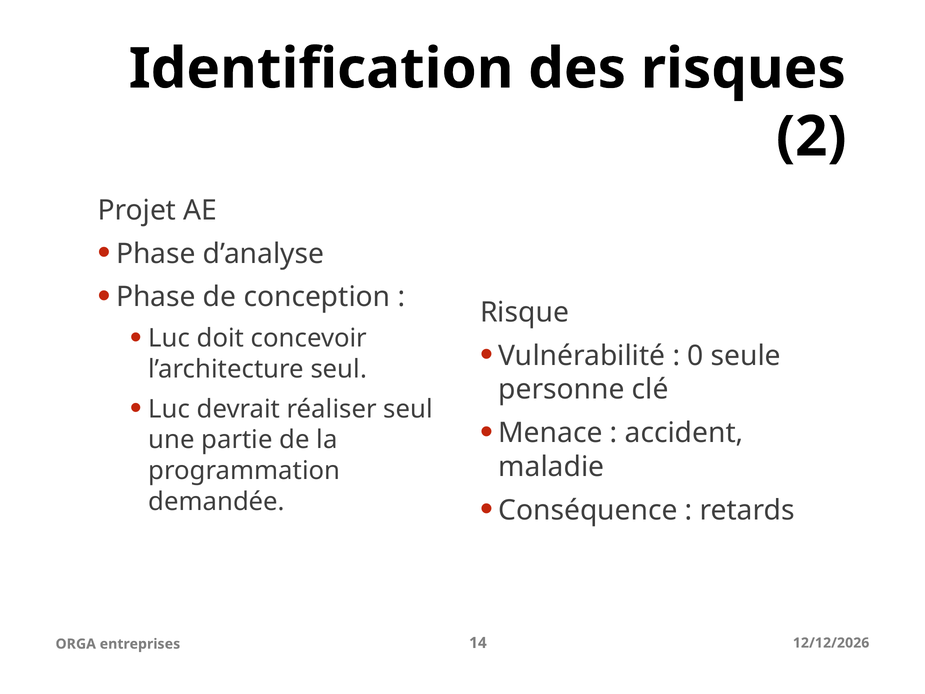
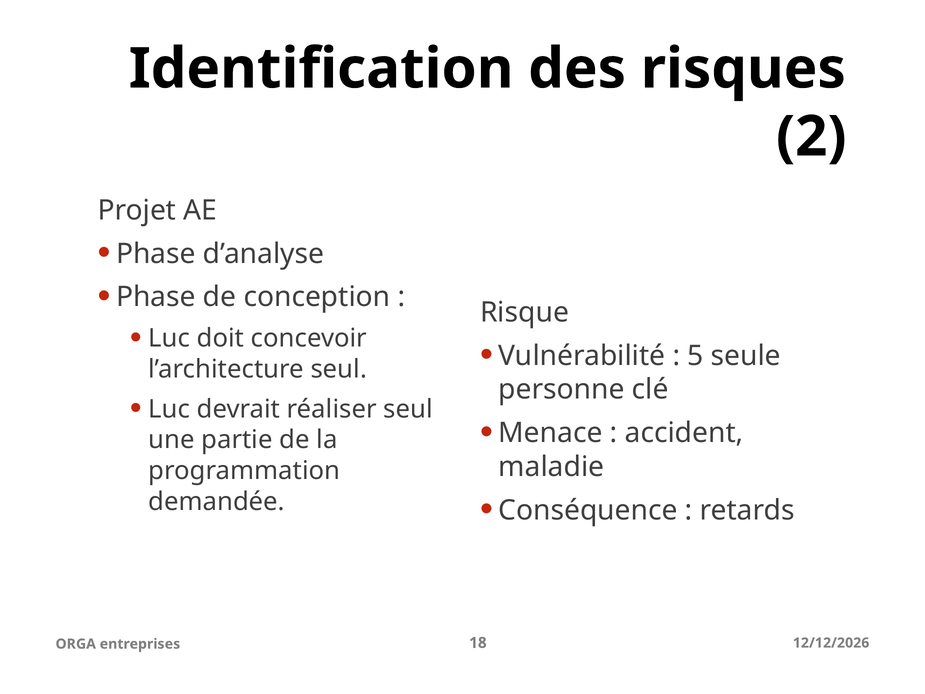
0: 0 -> 5
14: 14 -> 18
